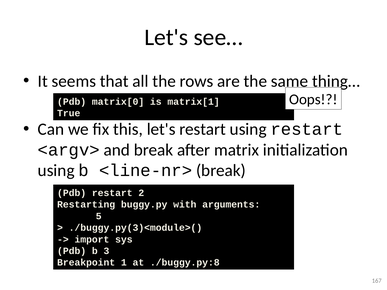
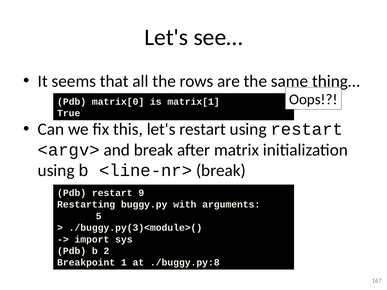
2: 2 -> 9
3: 3 -> 2
